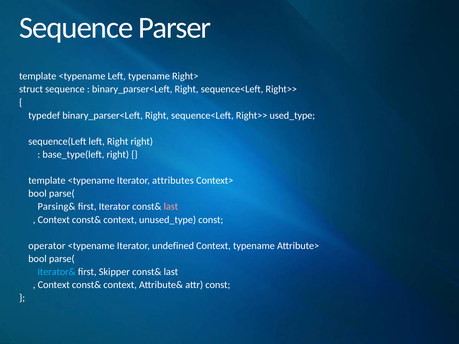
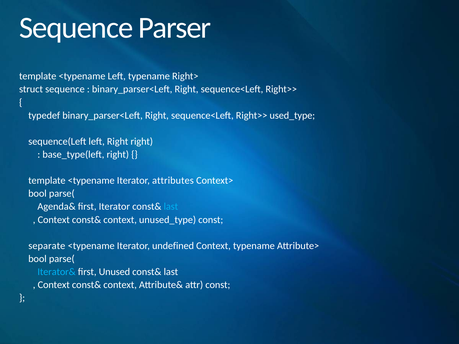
Parsing&: Parsing& -> Agenda&
last at (171, 207) colour: pink -> light blue
operator: operator -> separate
Skipper: Skipper -> Unused
